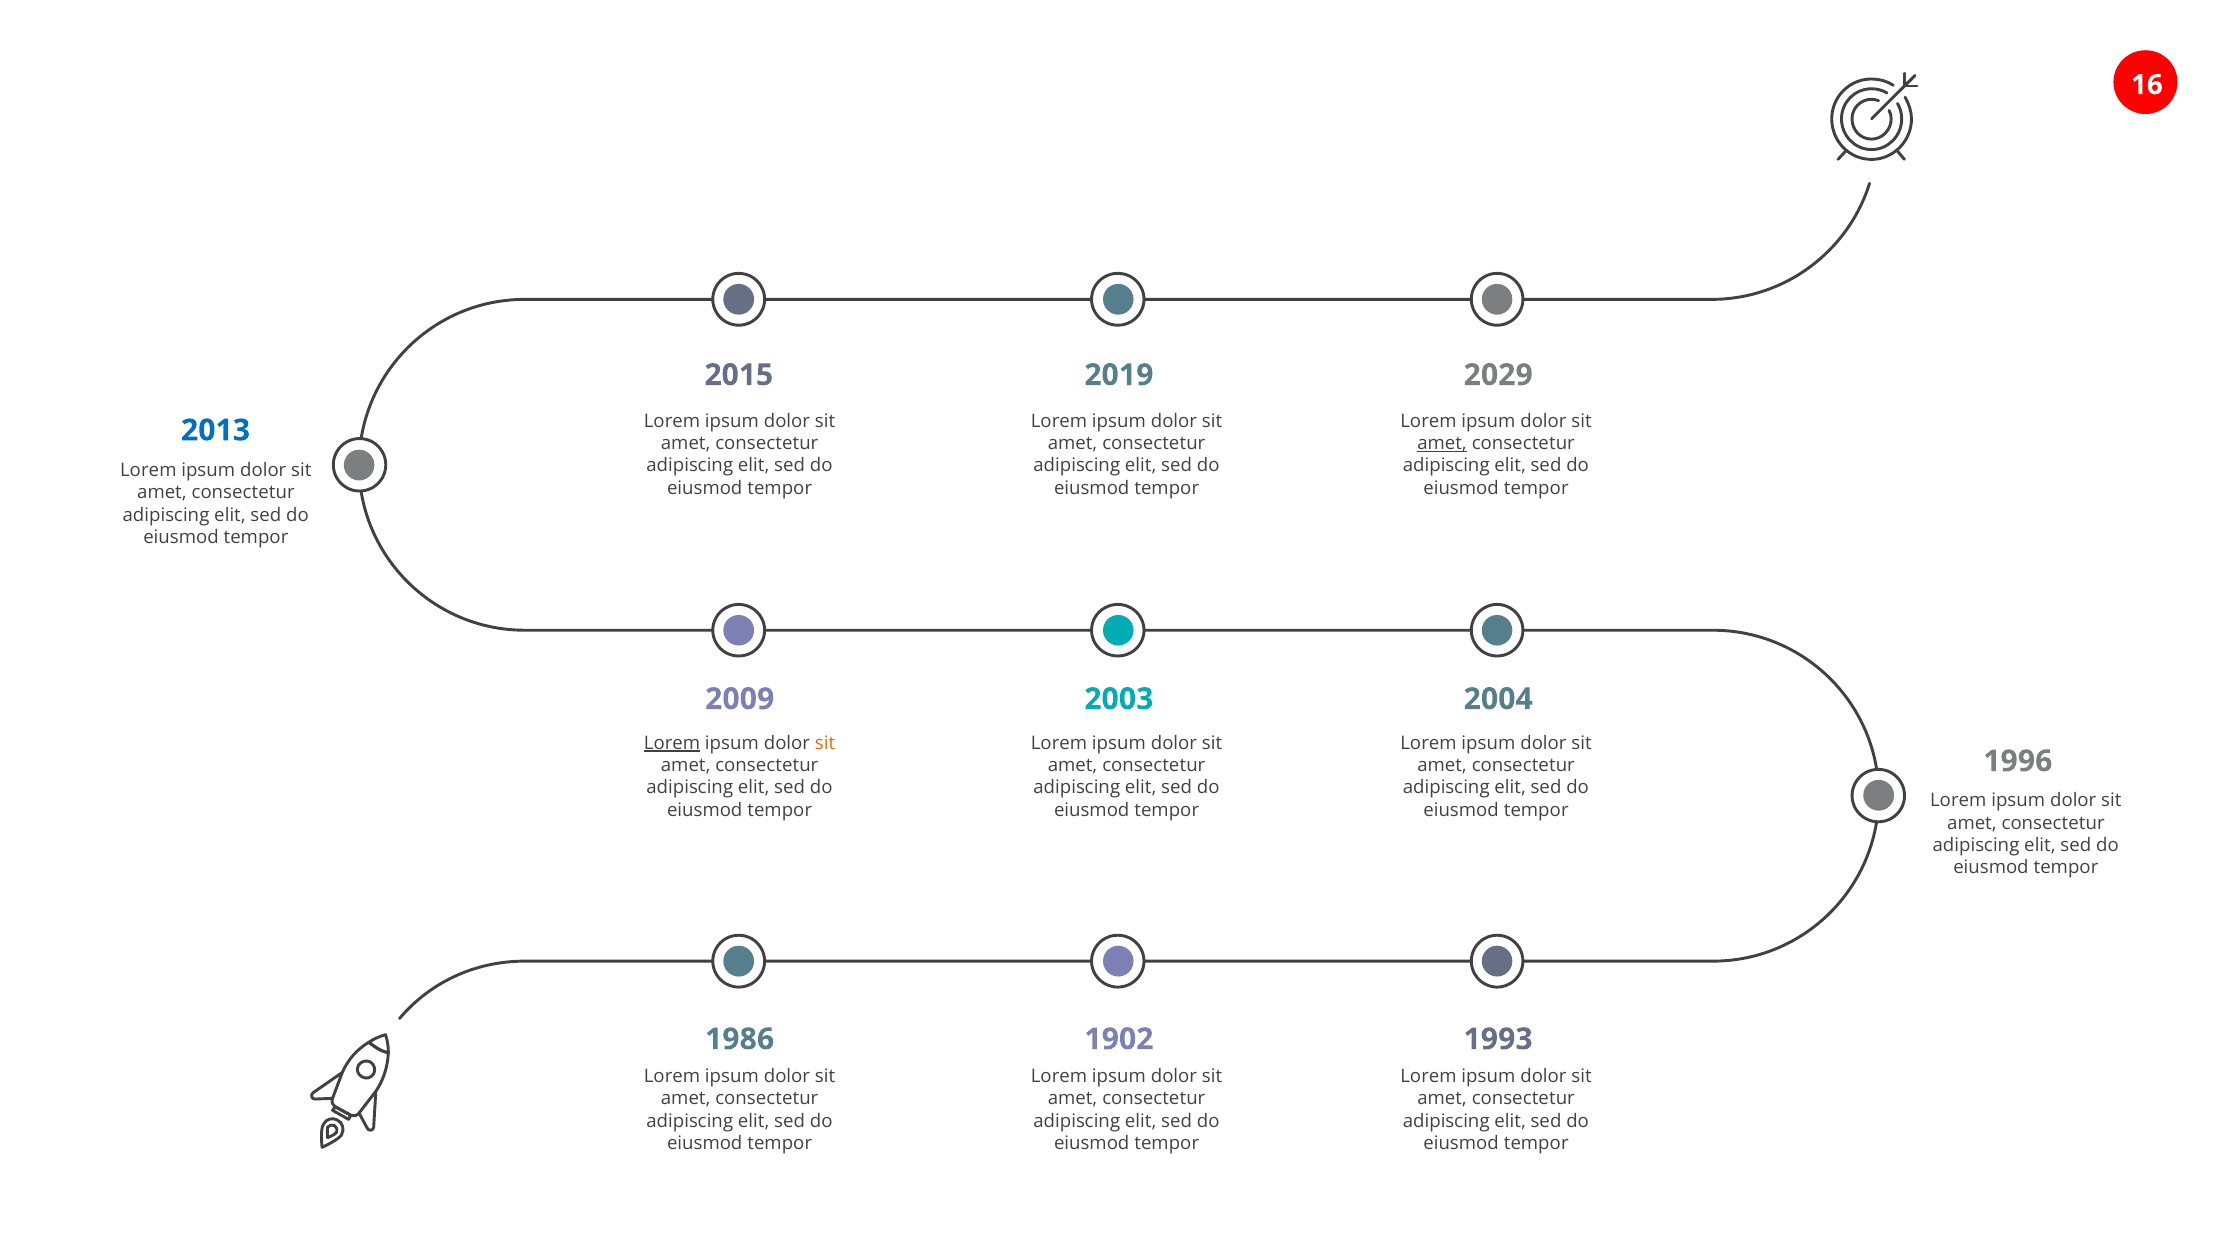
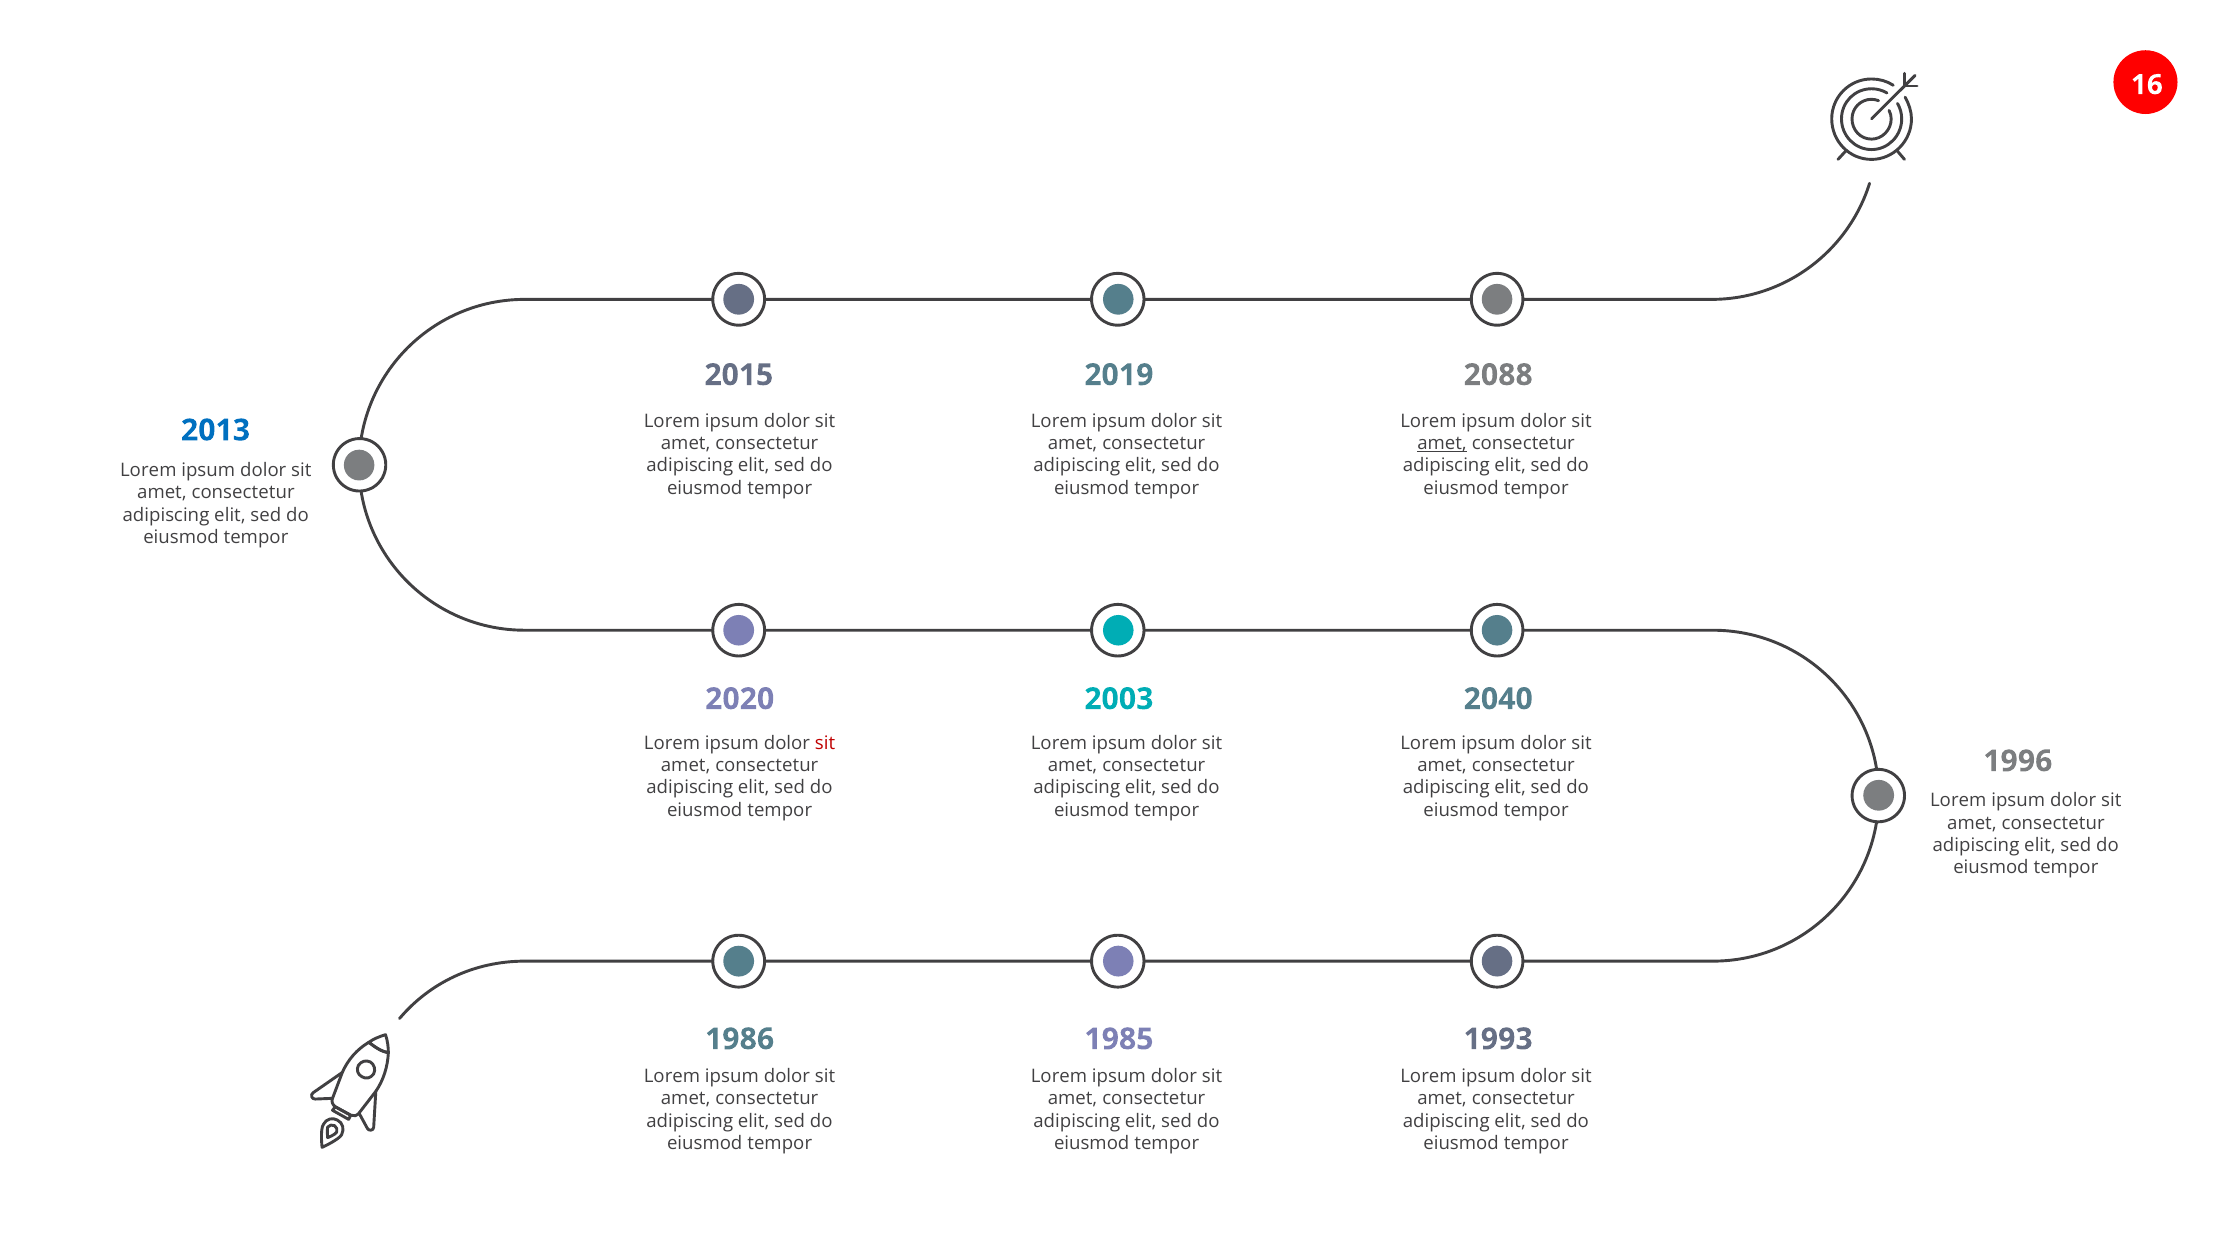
2029: 2029 -> 2088
2009: 2009 -> 2020
2004: 2004 -> 2040
Lorem at (672, 743) underline: present -> none
sit at (825, 743) colour: orange -> red
1902: 1902 -> 1985
